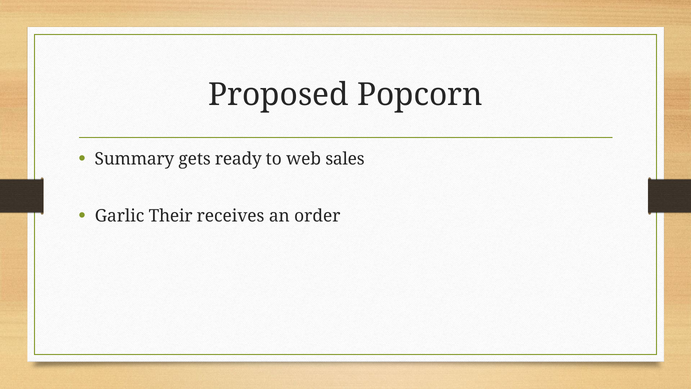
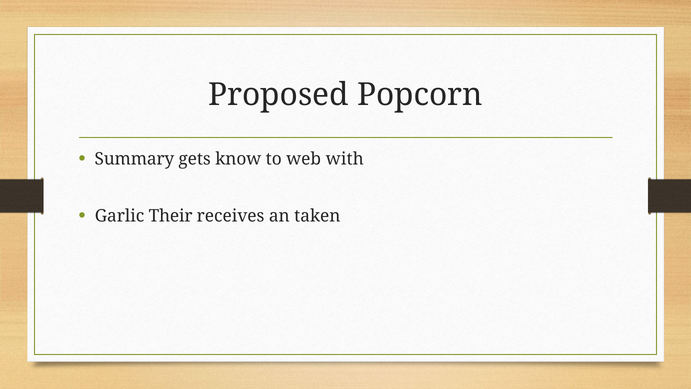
ready: ready -> know
sales: sales -> with
order: order -> taken
